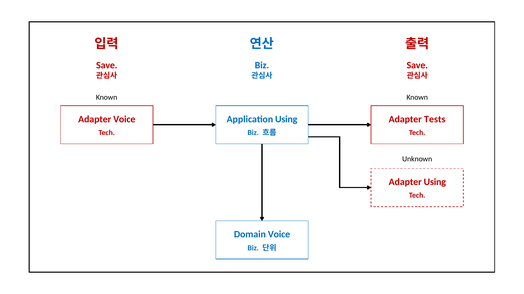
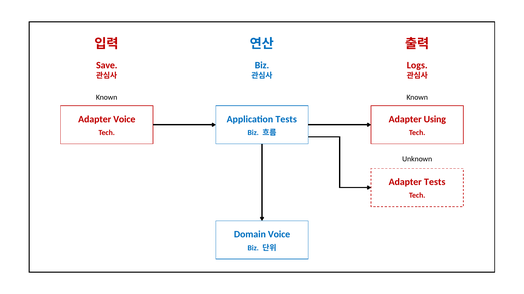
Save at (417, 65): Save -> Logs
Application Using: Using -> Tests
Tests: Tests -> Using
Adapter Using: Using -> Tests
